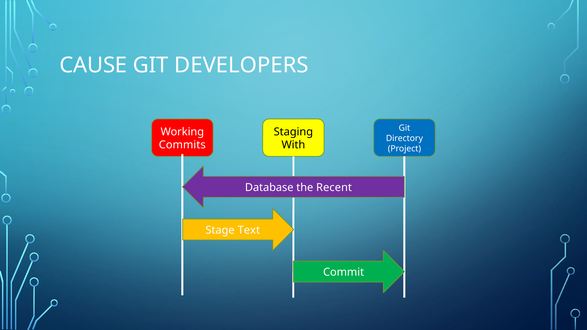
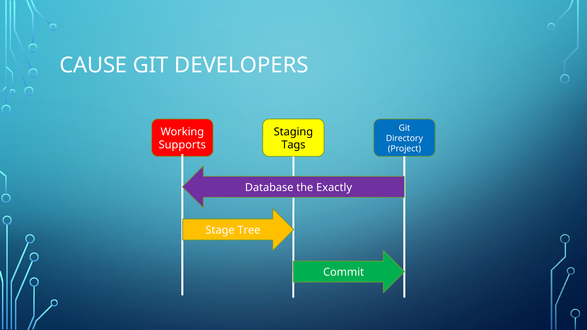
Commits: Commits -> Supports
With: With -> Tags
Recent: Recent -> Exactly
Text: Text -> Tree
